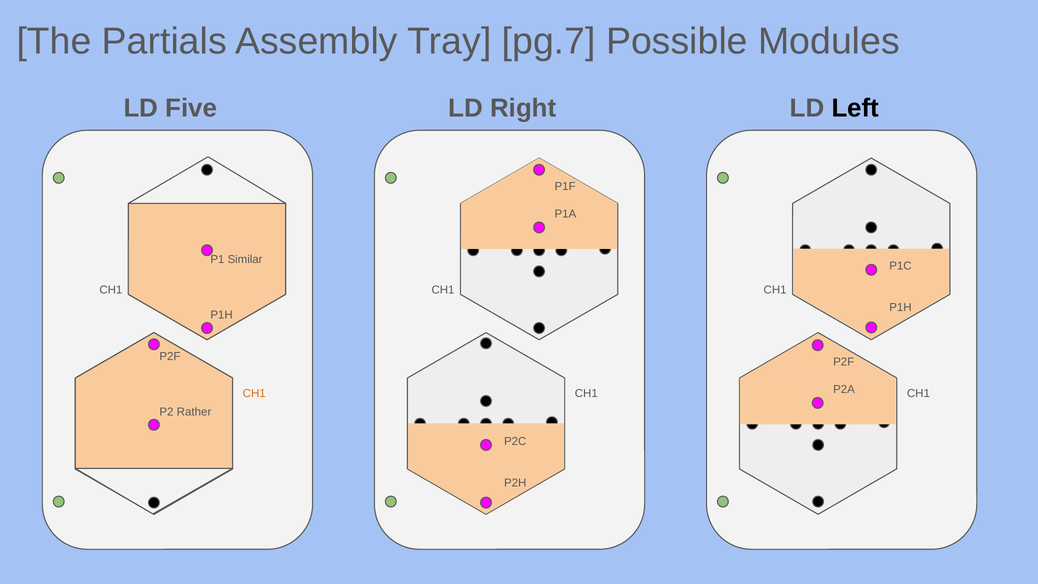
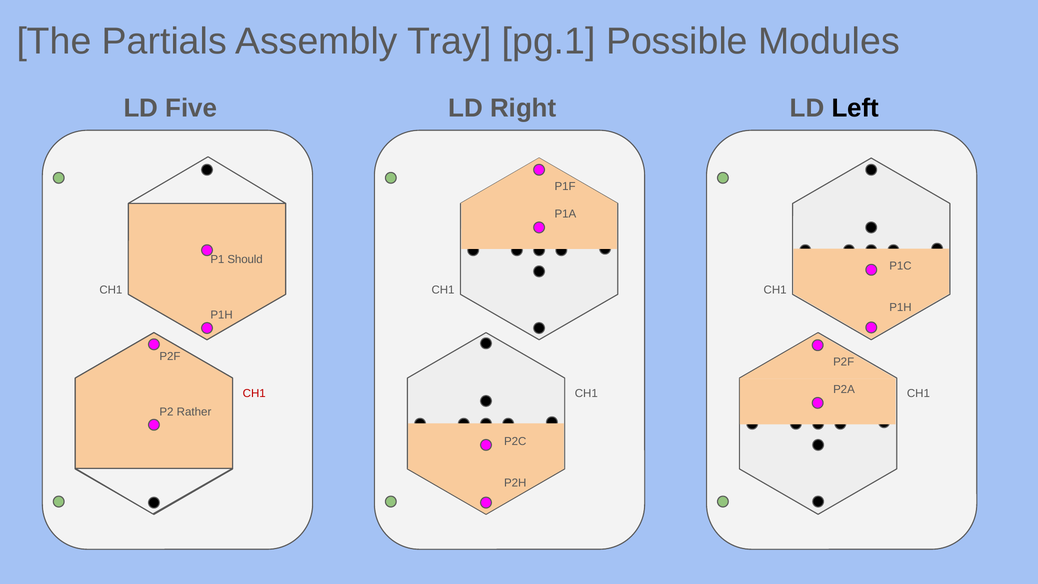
pg.7: pg.7 -> pg.1
Similar: Similar -> Should
CH1 at (254, 393) colour: orange -> red
